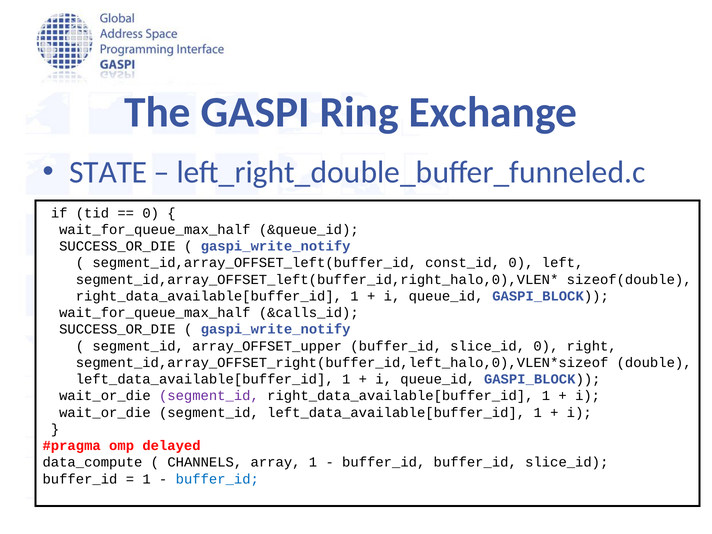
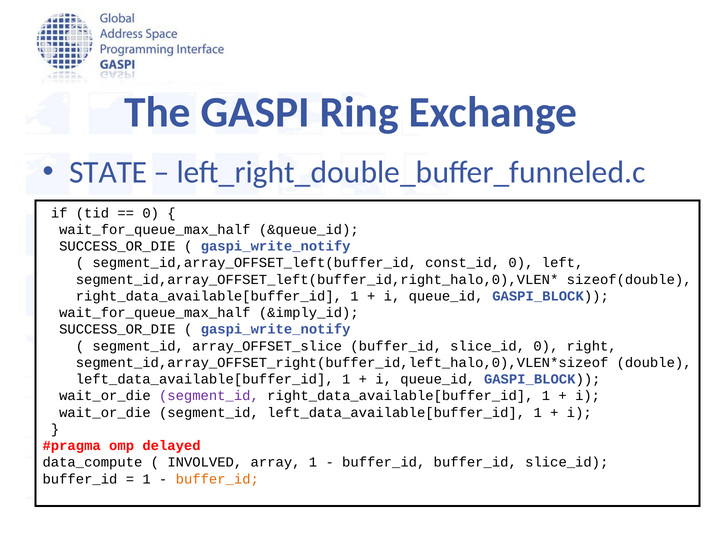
&calls_id: &calls_id -> &imply_id
array_OFFSET_upper: array_OFFSET_upper -> array_OFFSET_slice
CHANNELS: CHANNELS -> INVOLVED
buffer_id at (217, 479) colour: blue -> orange
